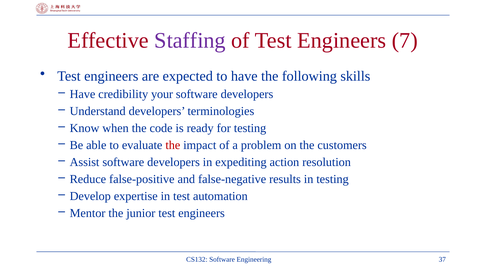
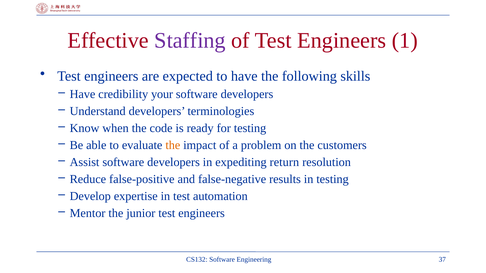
7: 7 -> 1
the at (173, 145) colour: red -> orange
action: action -> return
